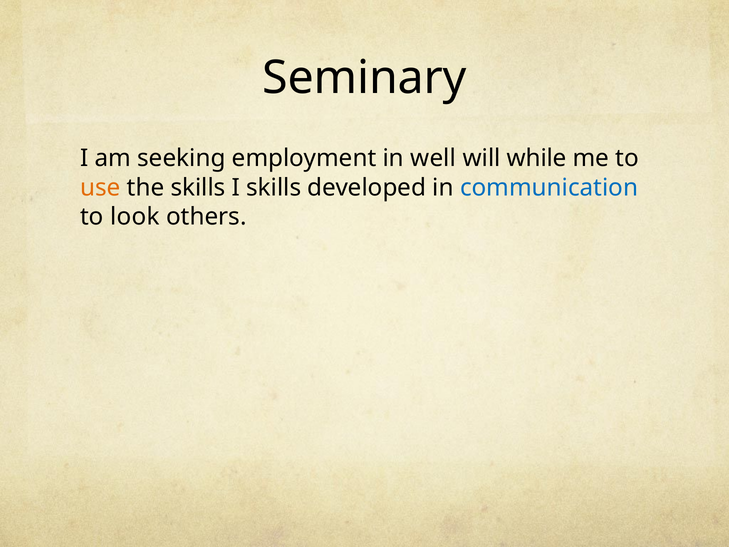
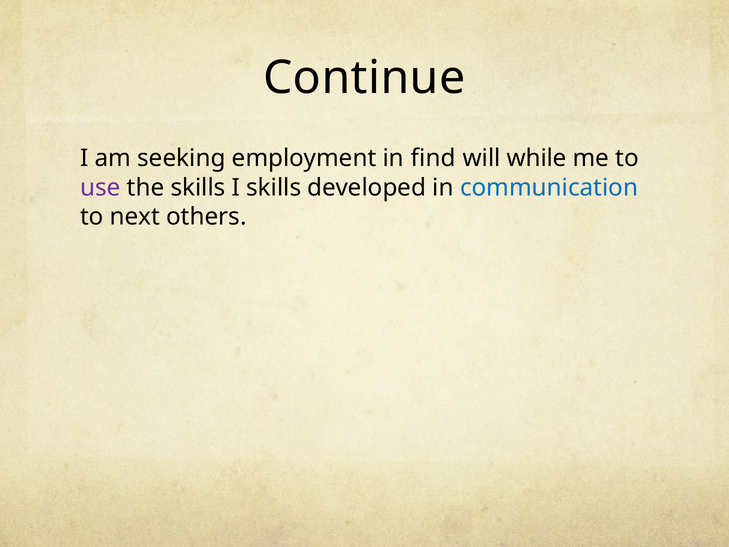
Seminary: Seminary -> Continue
well: well -> find
use colour: orange -> purple
look: look -> next
